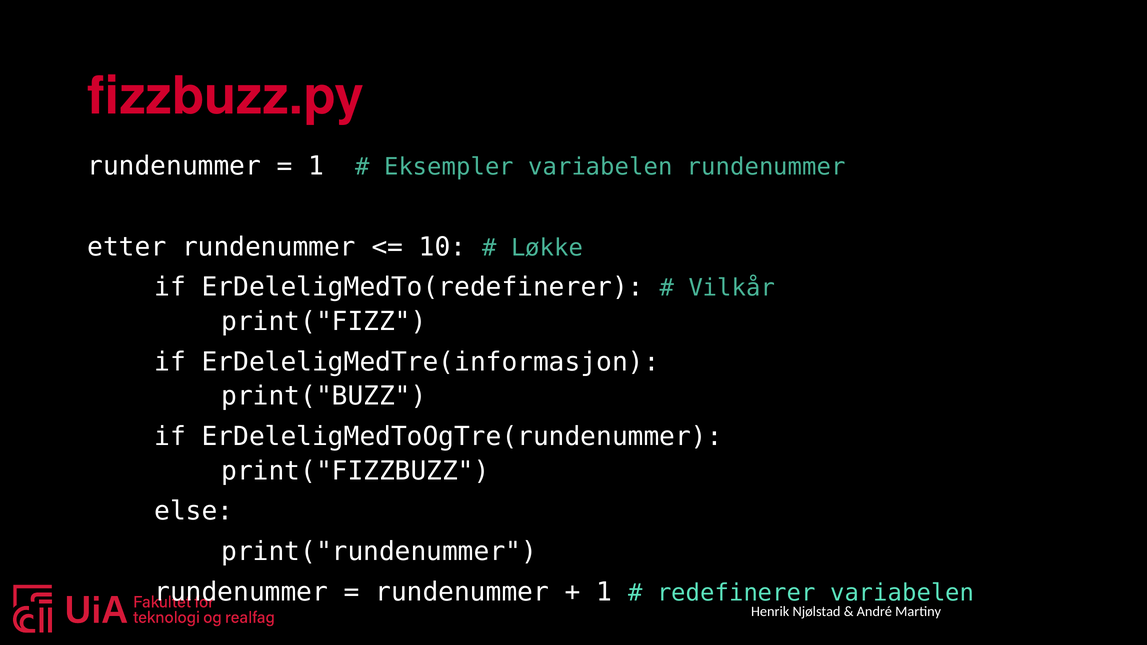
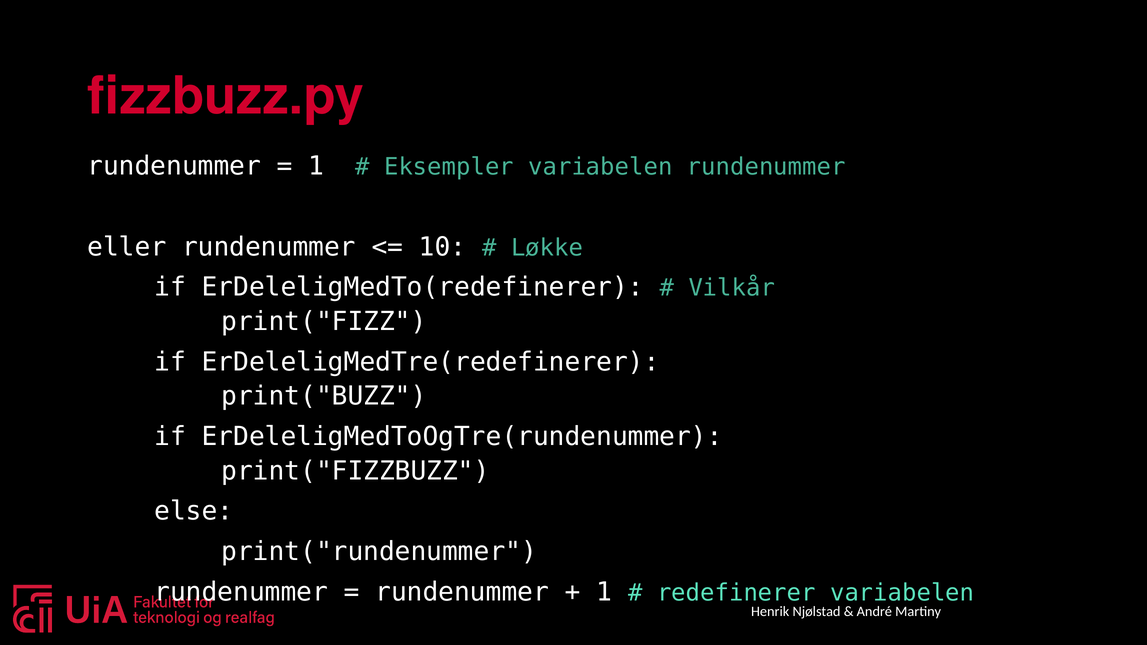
etter: etter -> eller
ErDeleligMedTre(informasjon: ErDeleligMedTre(informasjon -> ErDeleligMedTre(redefinerer
